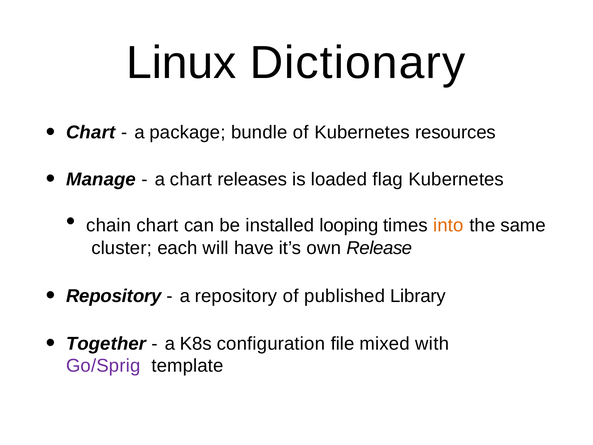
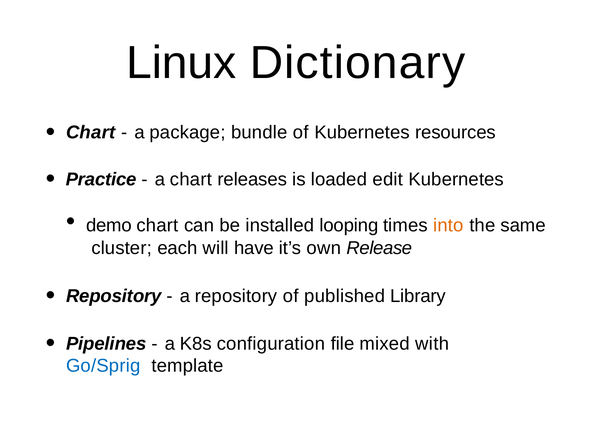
Manage: Manage -> Practice
flag: flag -> edit
chain: chain -> demo
Together: Together -> Pipelines
Go/Sprig colour: purple -> blue
